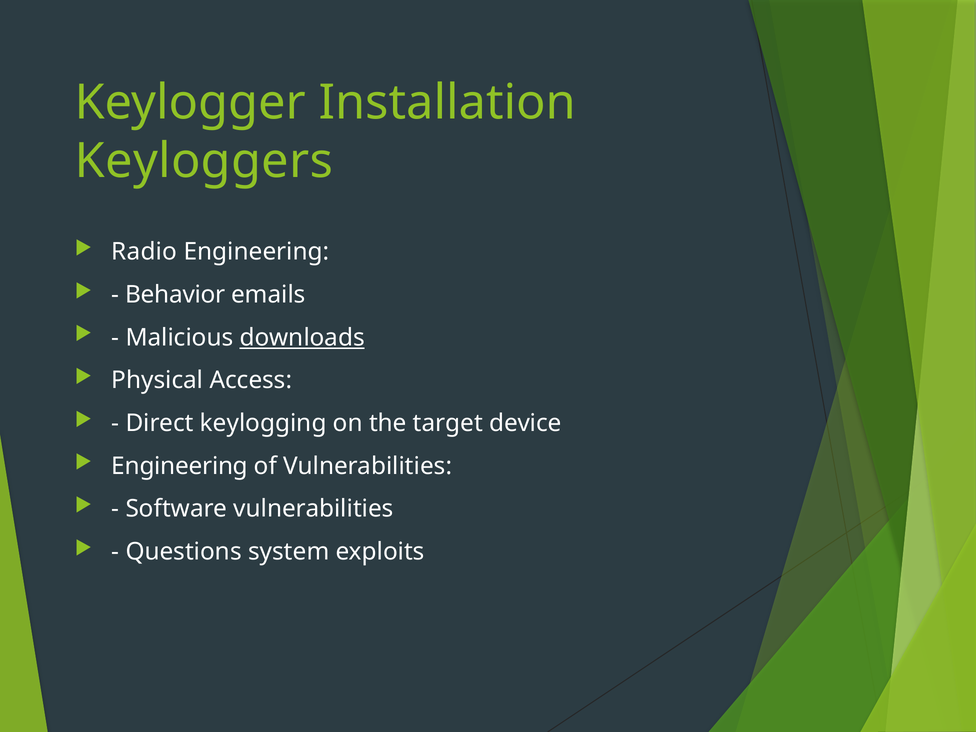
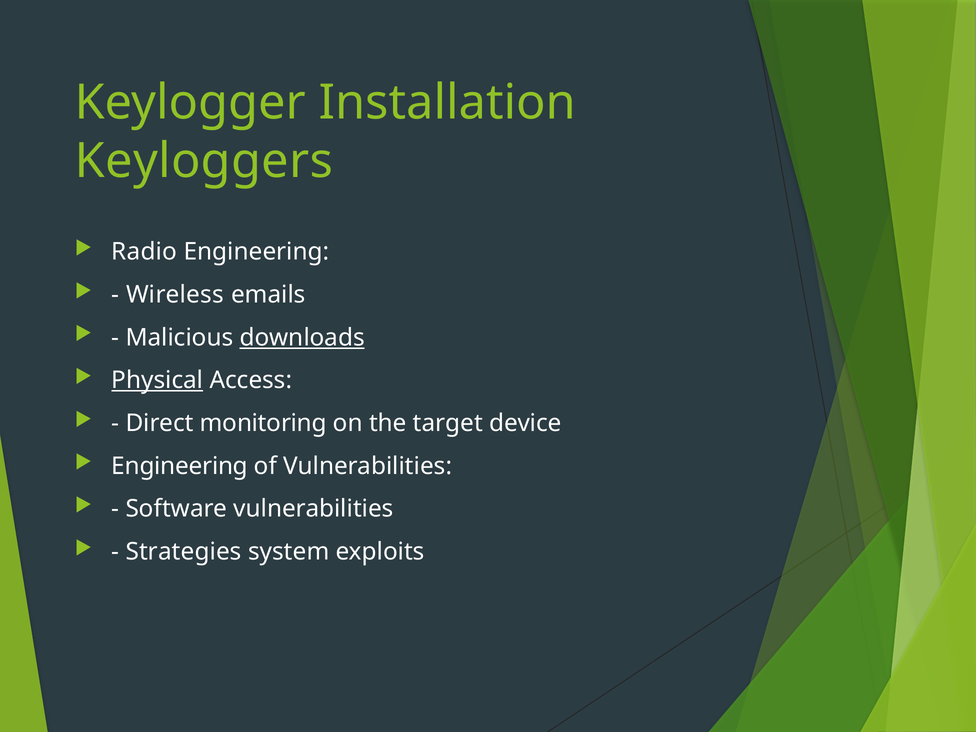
Behavior: Behavior -> Wireless
Physical underline: none -> present
keylogging: keylogging -> monitoring
Questions: Questions -> Strategies
